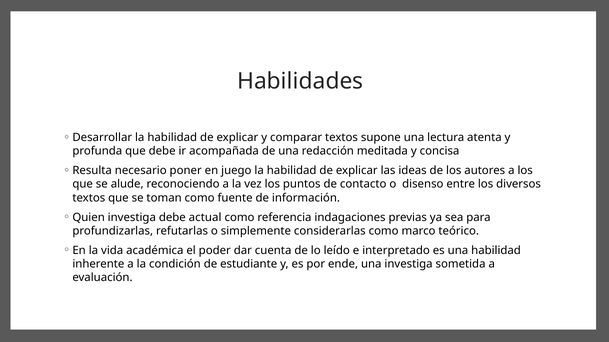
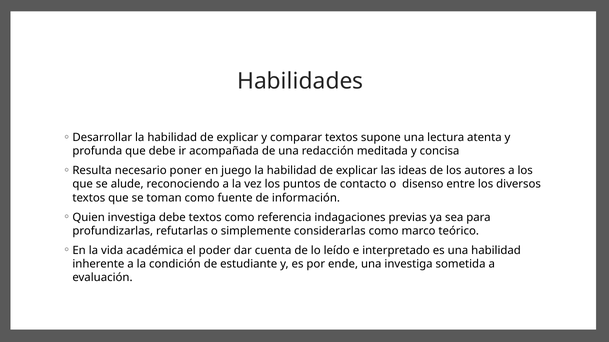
debe actual: actual -> textos
